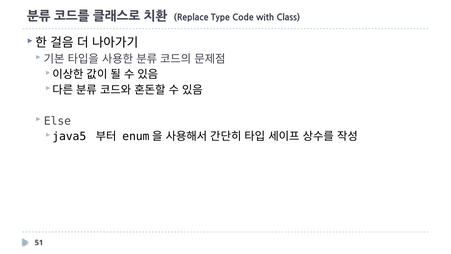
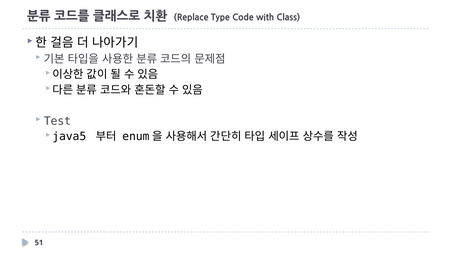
Else: Else -> Test
